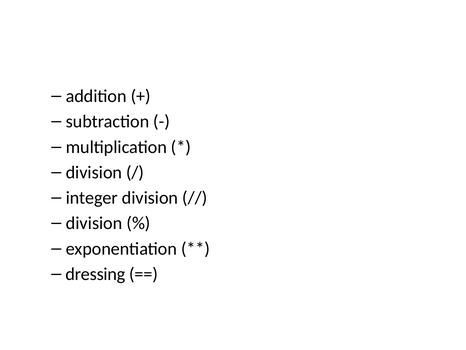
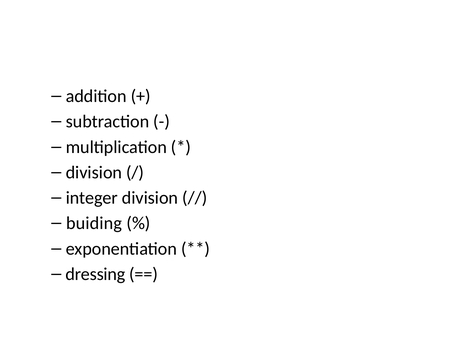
division at (94, 223): division -> buiding
